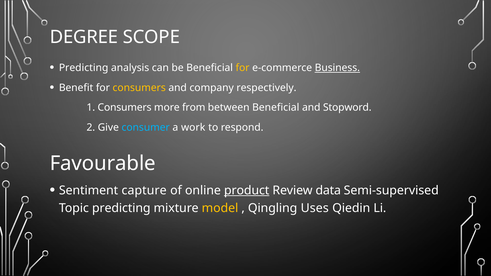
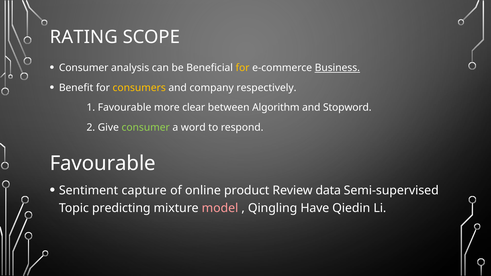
DEGREE: DEGREE -> RATING
Predicting at (84, 68): Predicting -> Consumer
1 Consumers: Consumers -> Favourable
from: from -> clear
between Beneficial: Beneficial -> Algorithm
consumer at (146, 128) colour: light blue -> light green
work: work -> word
product underline: present -> none
model colour: yellow -> pink
Uses: Uses -> Have
